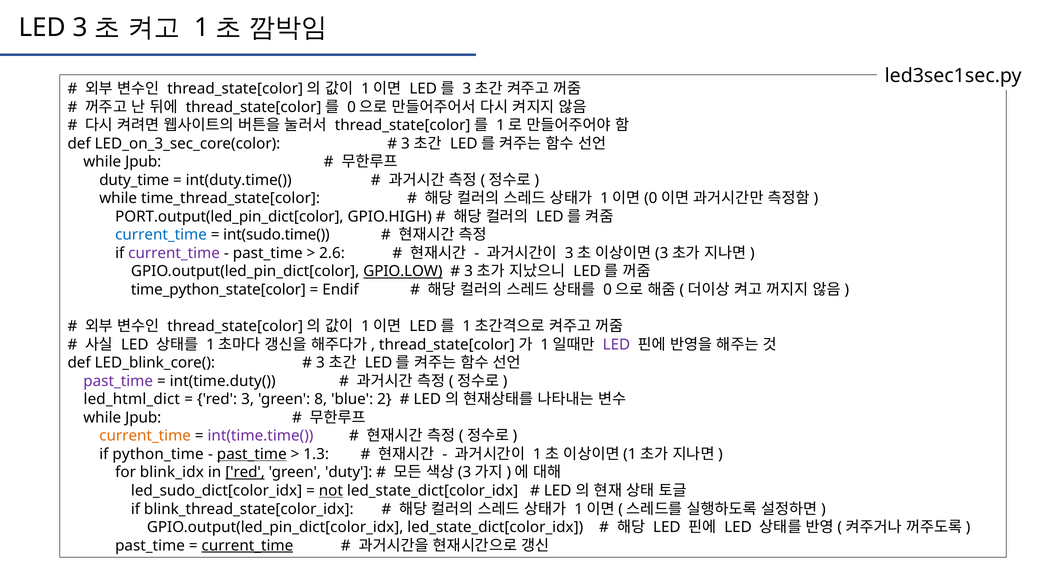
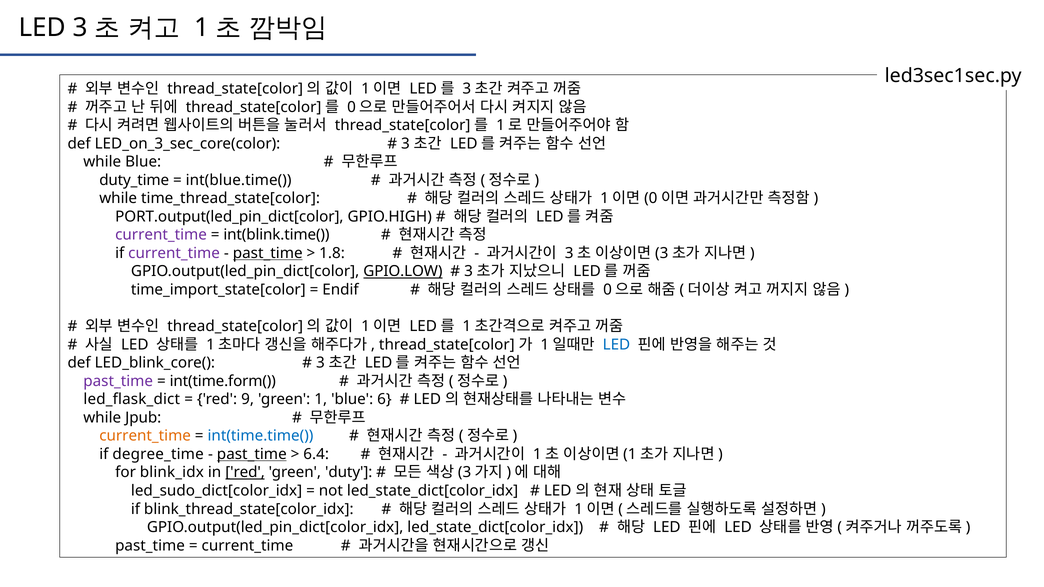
Jpub at (143, 162): Jpub -> Blue
int(duty.time(: int(duty.time( -> int(blue.time(
current_time at (161, 235) colour: blue -> purple
int(sudo.time(: int(sudo.time( -> int(blink.time(
past_time at (268, 253) underline: none -> present
2.6: 2.6 -> 1.8
time_python_state[color: time_python_state[color -> time_import_state[color
LED at (616, 345) colour: purple -> blue
int(time.duty(: int(time.duty( -> int(time.form(
led_html_dict: led_html_dict -> led_flask_dict
red 3: 3 -> 9
green 8: 8 -> 1
2: 2 -> 6
int(time.time( colour: purple -> blue
python_time: python_time -> degree_time
1.3: 1.3 -> 6.4
not underline: present -> none
current_time at (247, 546) underline: present -> none
